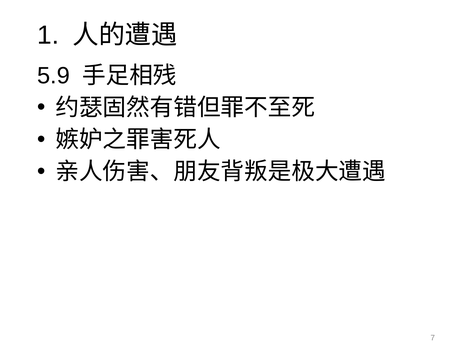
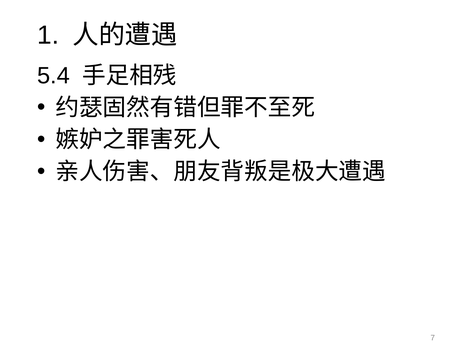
5.9: 5.9 -> 5.4
